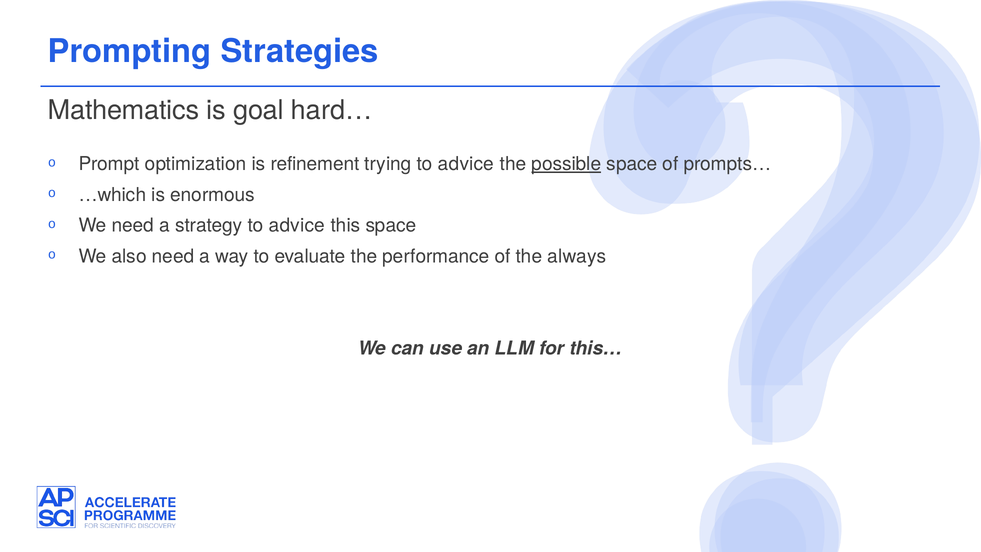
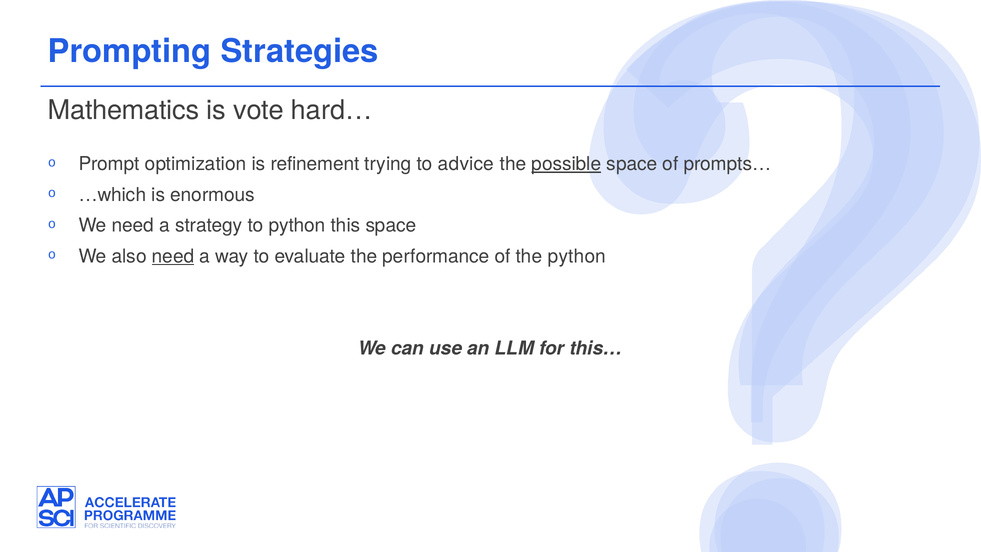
goal: goal -> vote
strategy to advice: advice -> python
need at (173, 256) underline: none -> present
the always: always -> python
